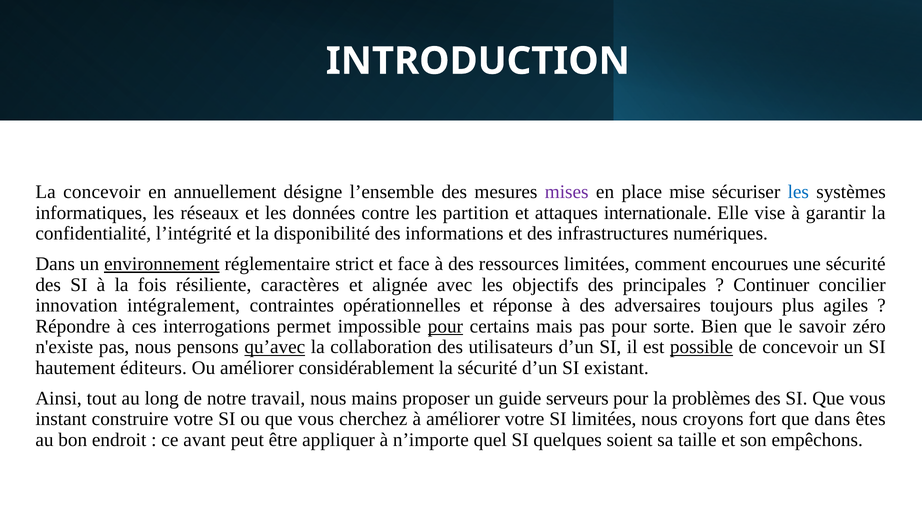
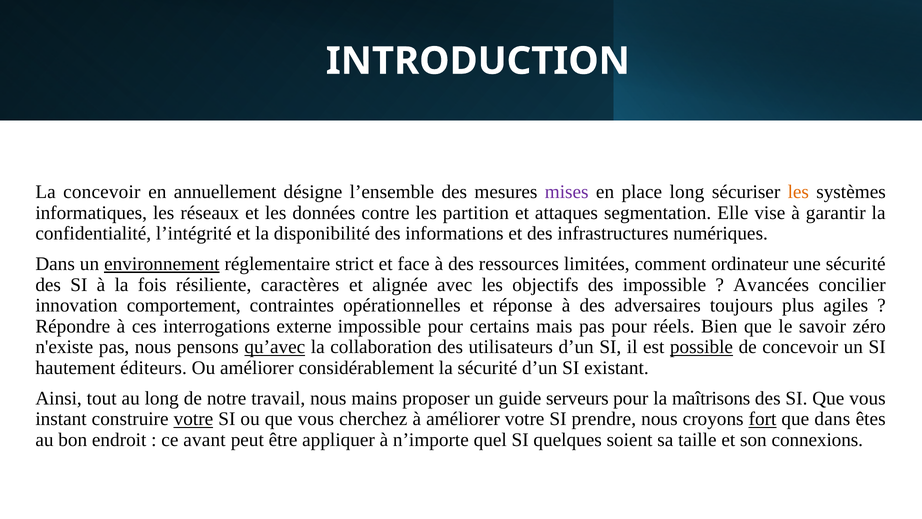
place mise: mise -> long
les at (798, 192) colour: blue -> orange
internationale: internationale -> segmentation
encourues: encourues -> ordinateur
des principales: principales -> impossible
Continuer: Continuer -> Avancées
intégralement: intégralement -> comportement
permet: permet -> externe
pour at (445, 326) underline: present -> none
sorte: sorte -> réels
problèmes: problèmes -> maîtrisons
votre at (193, 419) underline: none -> present
SI limitées: limitées -> prendre
fort underline: none -> present
empêchons: empêchons -> connexions
